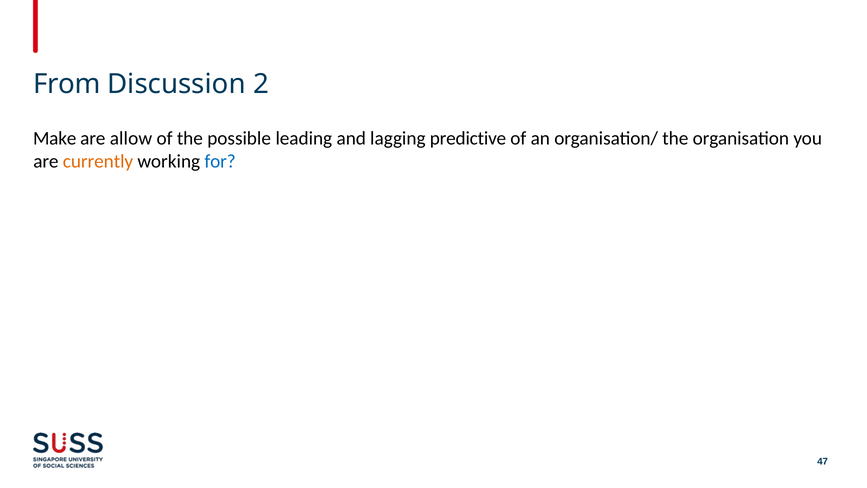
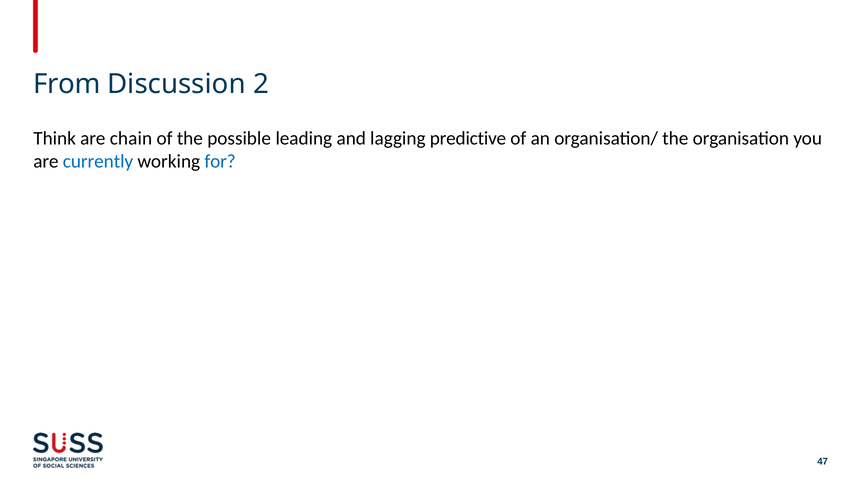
Make: Make -> Think
allow: allow -> chain
currently colour: orange -> blue
